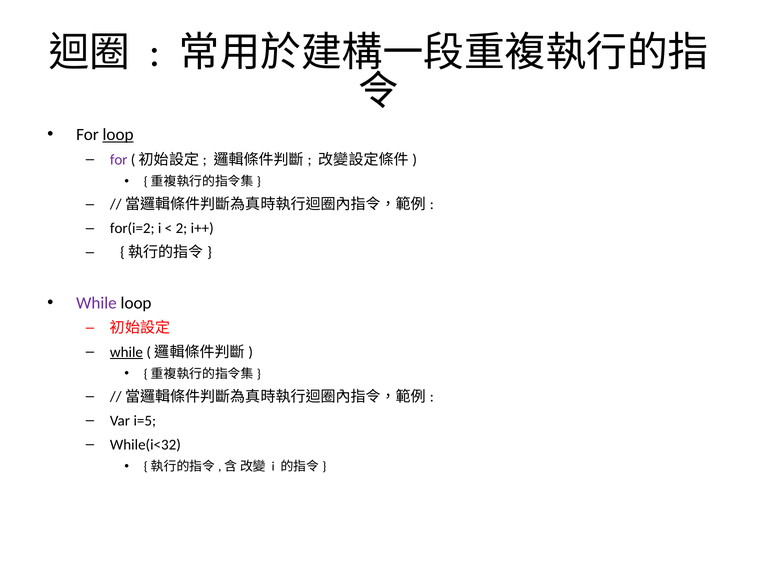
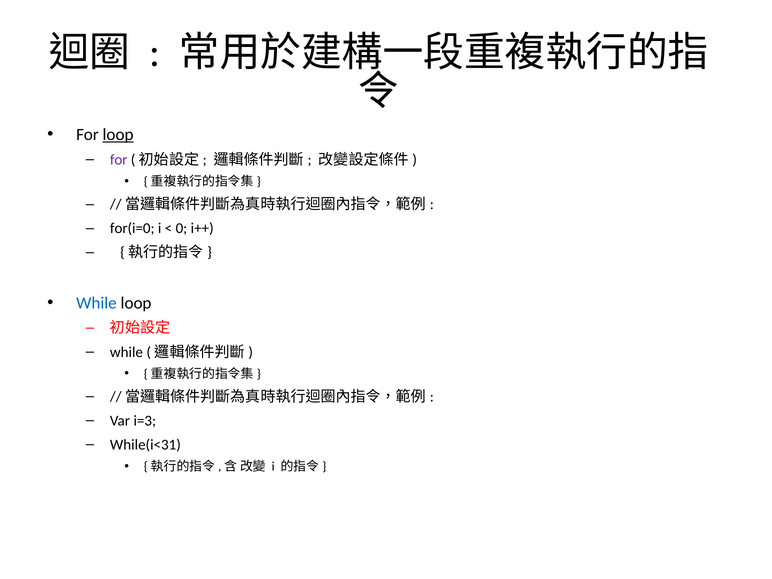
for(i=2: for(i=2 -> for(i=0
2: 2 -> 0
While at (96, 303) colour: purple -> blue
while at (126, 352) underline: present -> none
i=5: i=5 -> i=3
While(i<32: While(i<32 -> While(i<31
